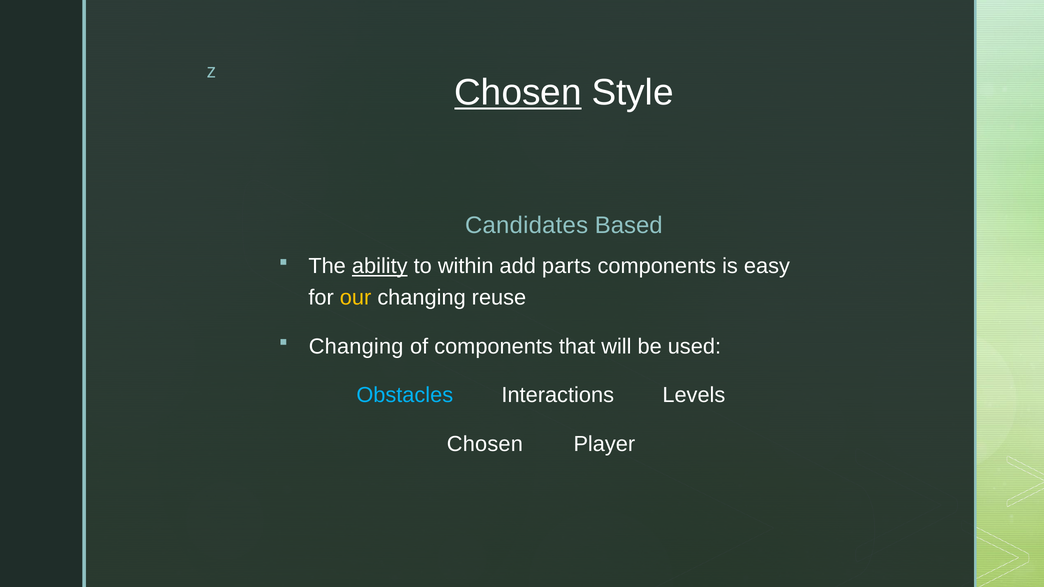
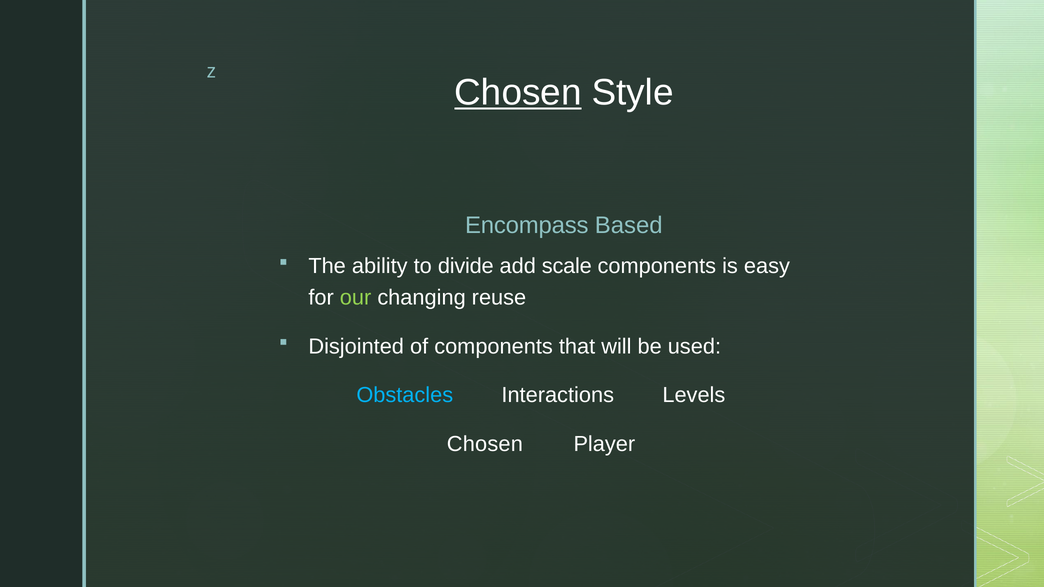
Candidates: Candidates -> Encompass
ability underline: present -> none
within: within -> divide
parts: parts -> scale
our colour: yellow -> light green
Changing at (356, 347): Changing -> Disjointed
